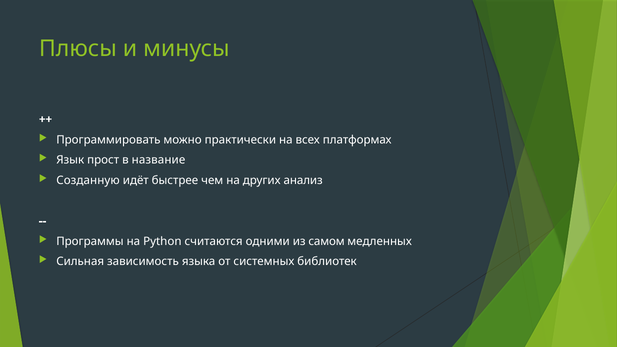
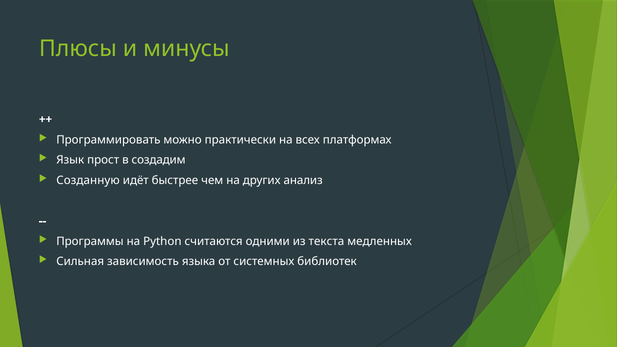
название: название -> создадим
самом: самом -> текста
